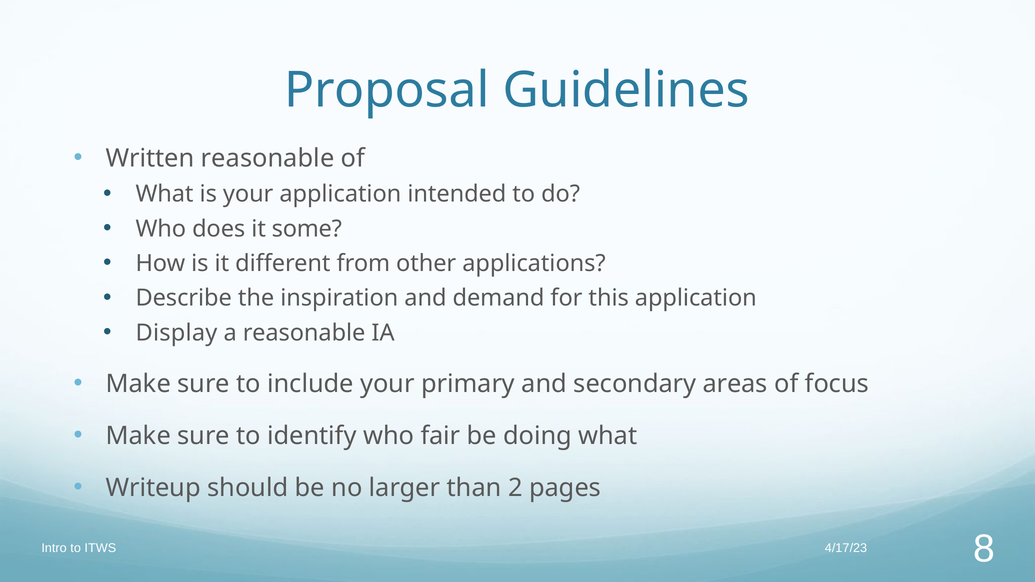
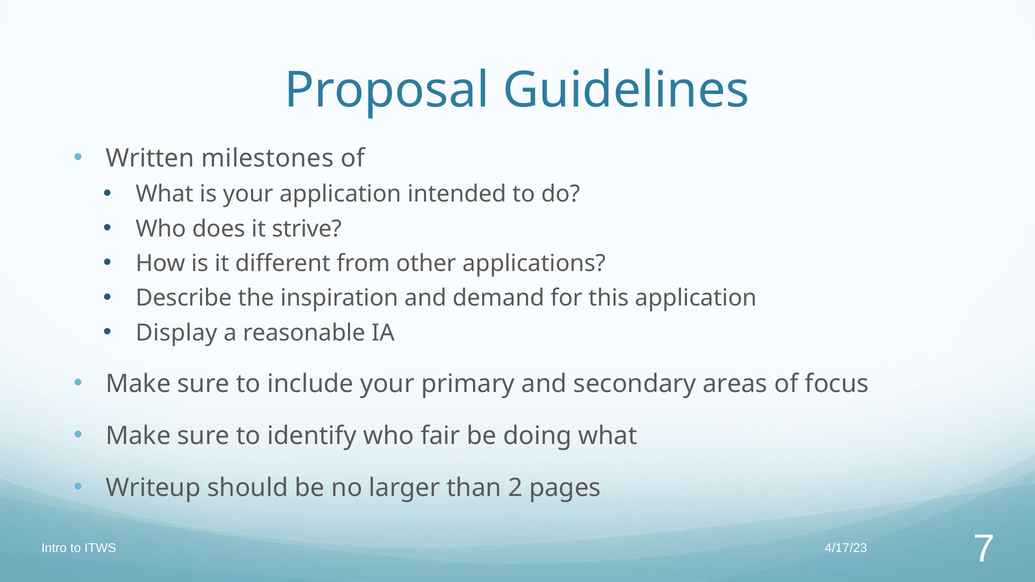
Written reasonable: reasonable -> milestones
some: some -> strive
8: 8 -> 7
